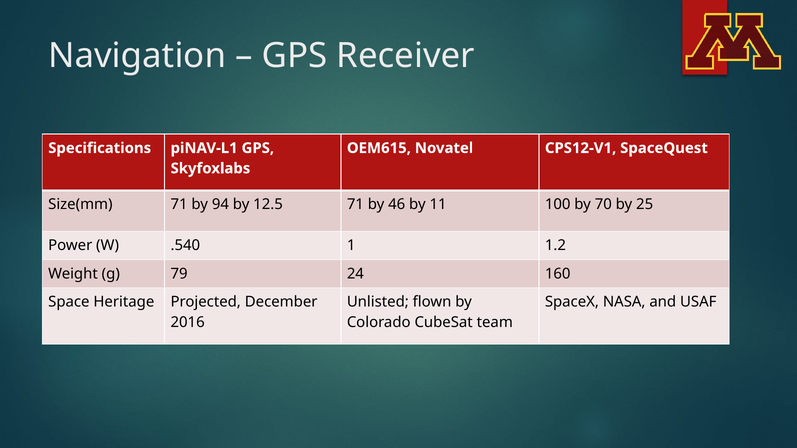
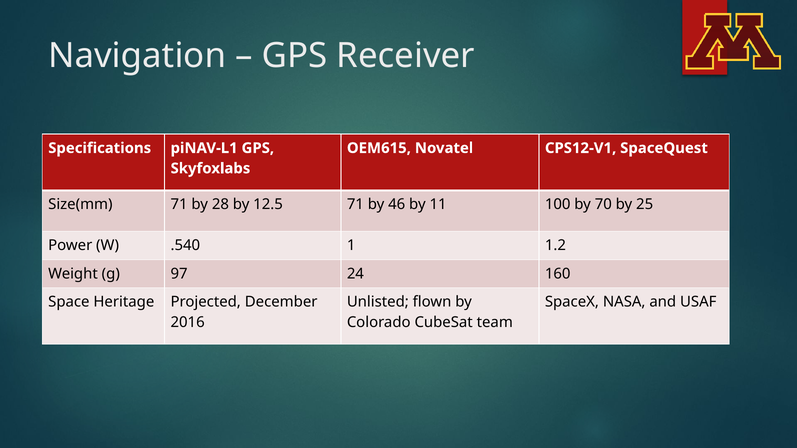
94: 94 -> 28
79: 79 -> 97
